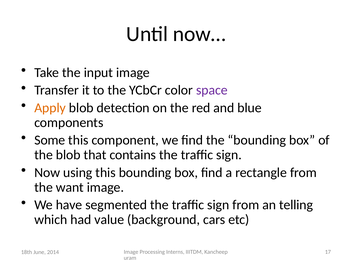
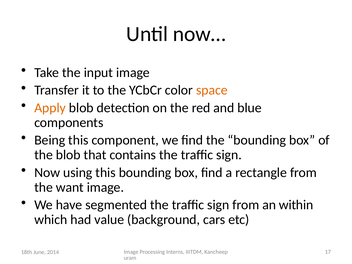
space colour: purple -> orange
Some: Some -> Being
telling: telling -> within
